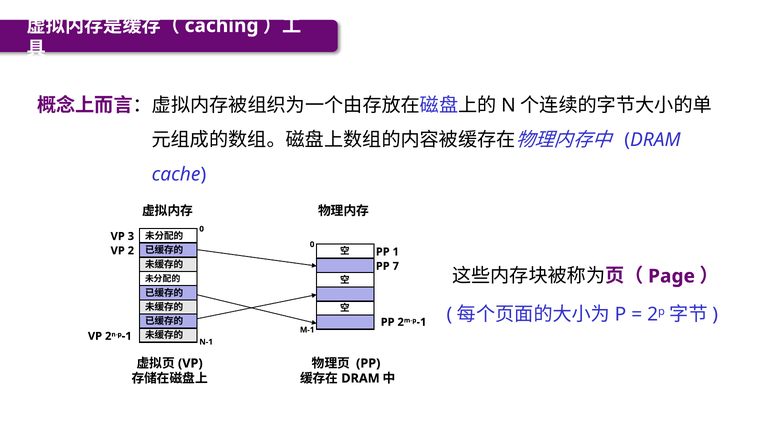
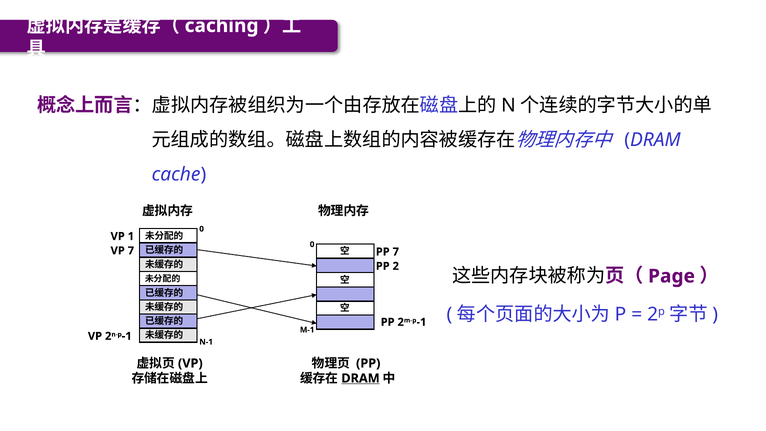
3: 3 -> 1
VP 2: 2 -> 7
PP 1: 1 -> 7
7: 7 -> 2
DRAM at (361, 378) underline: none -> present
